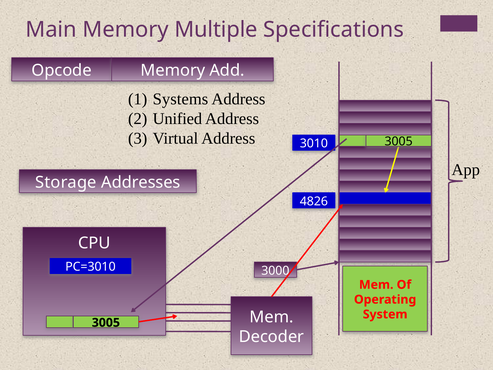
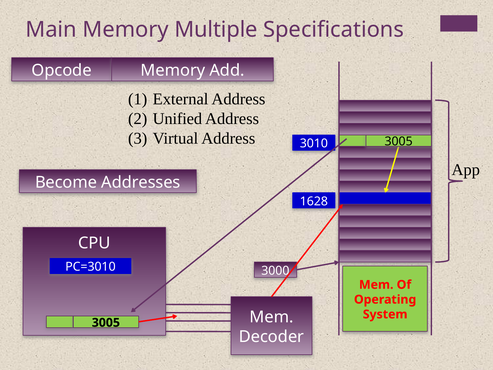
Systems: Systems -> External
Storage: Storage -> Become
4826: 4826 -> 1628
